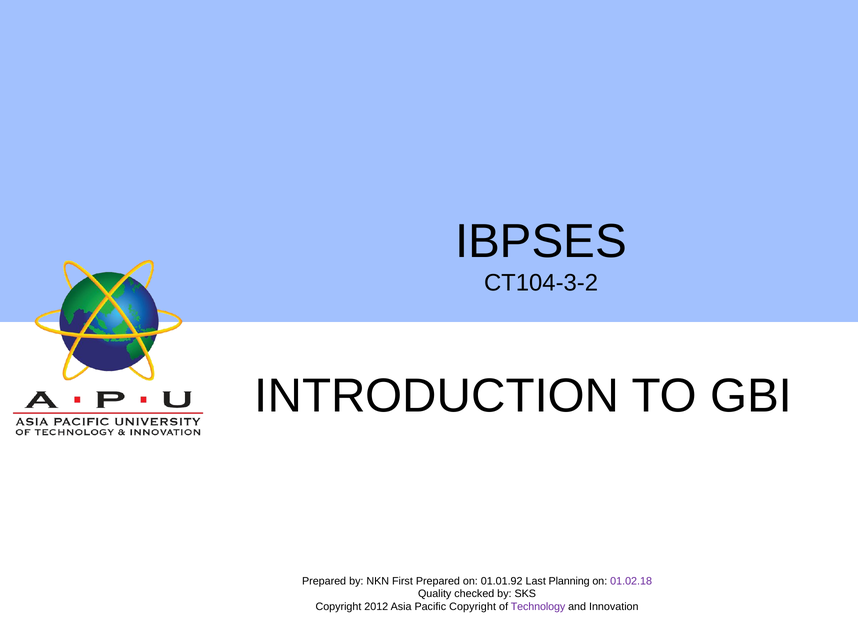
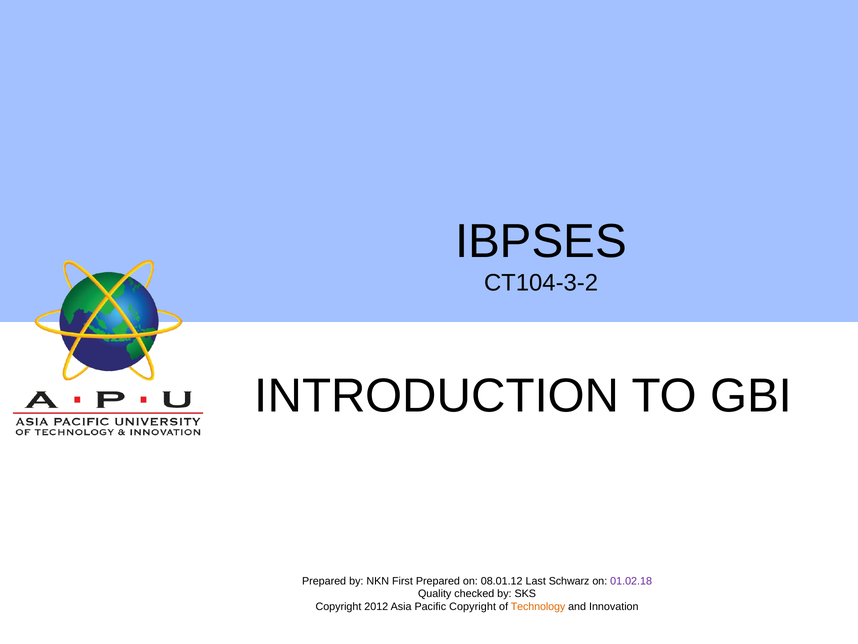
01.01.92: 01.01.92 -> 08.01.12
Planning: Planning -> Schwarz
Technology colour: purple -> orange
